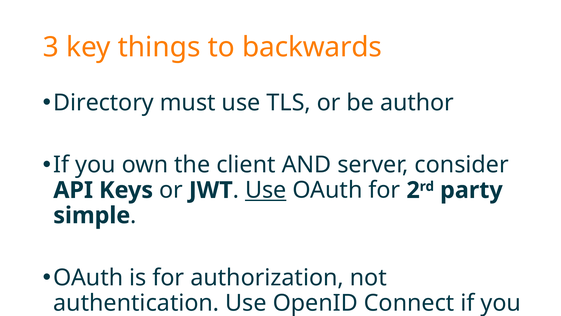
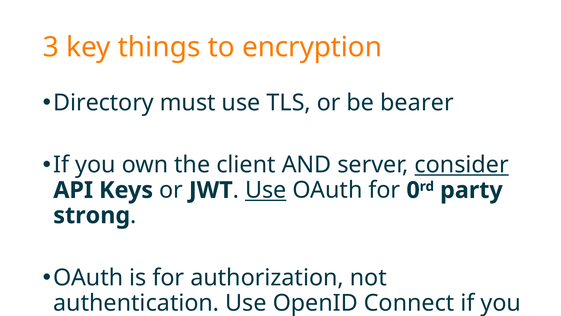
backwards: backwards -> encryption
author: author -> bearer
consider underline: none -> present
2: 2 -> 0
simple: simple -> strong
